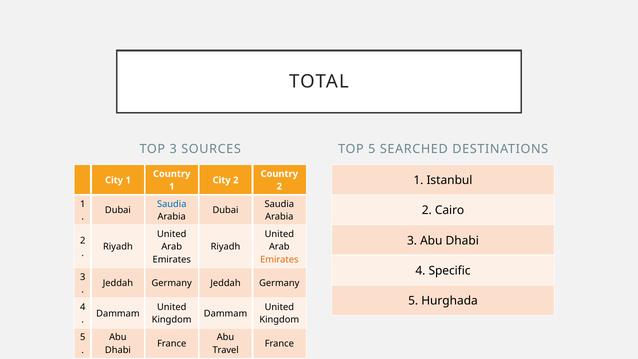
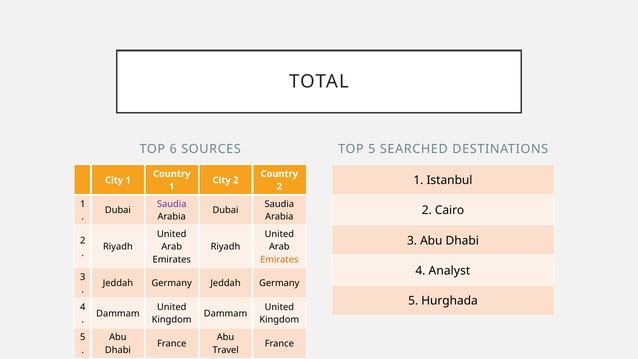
TOP 3: 3 -> 6
Saudia at (172, 204) colour: blue -> purple
Specific: Specific -> Analyst
